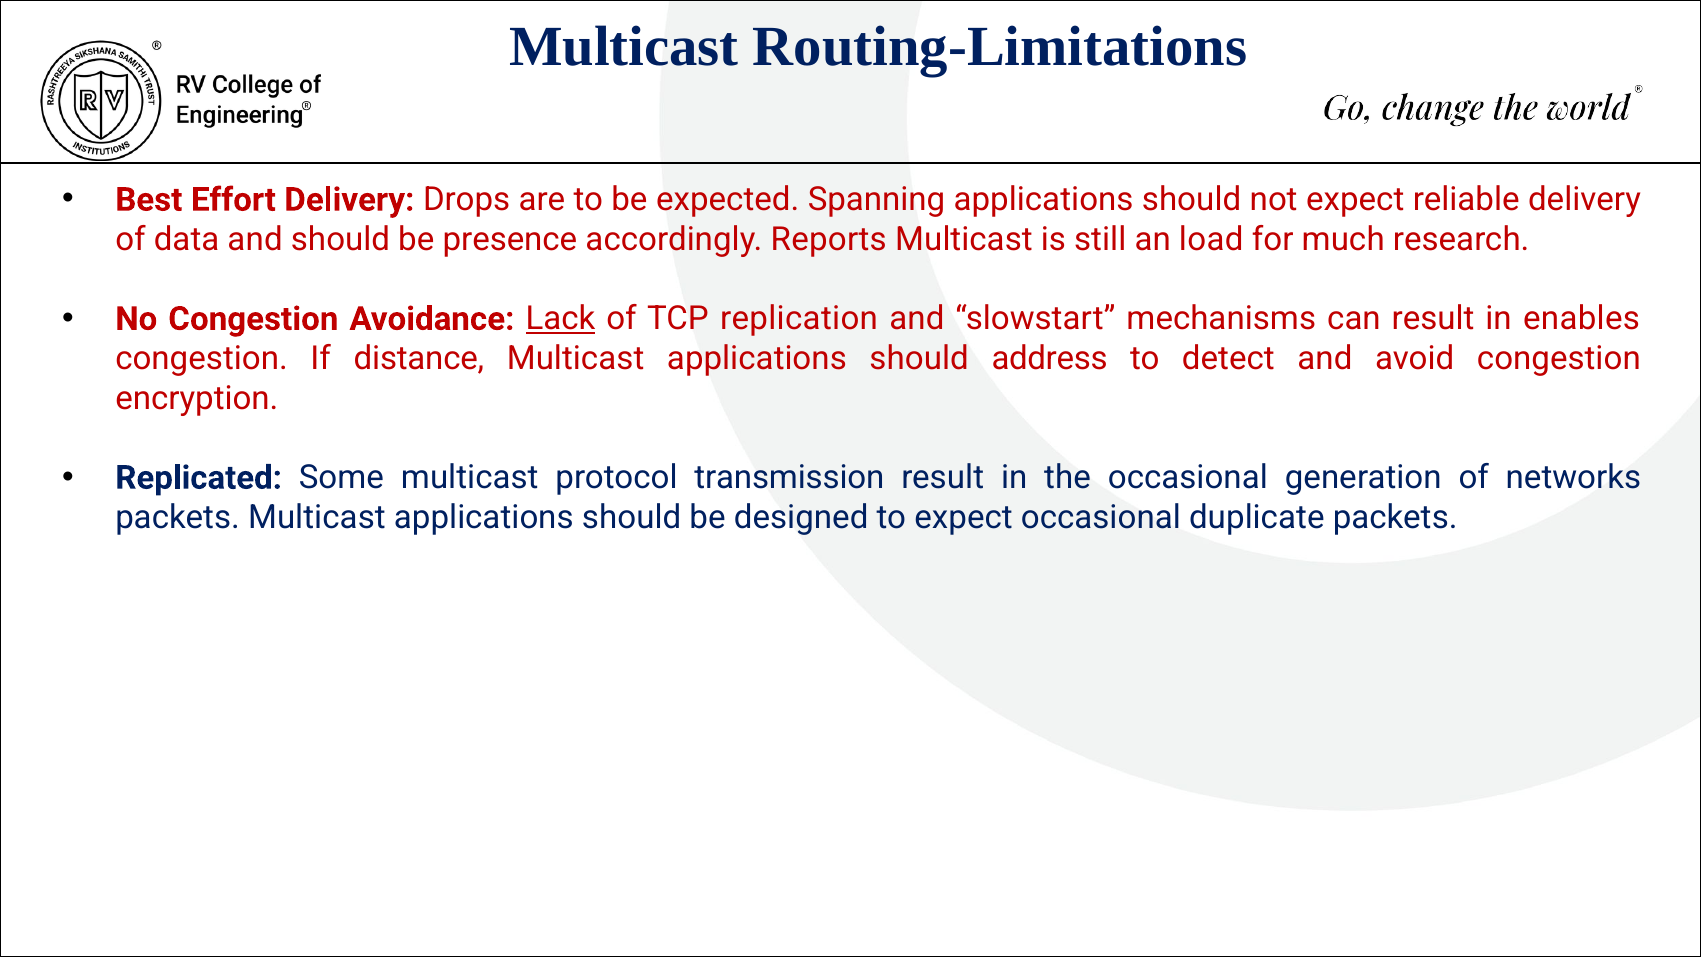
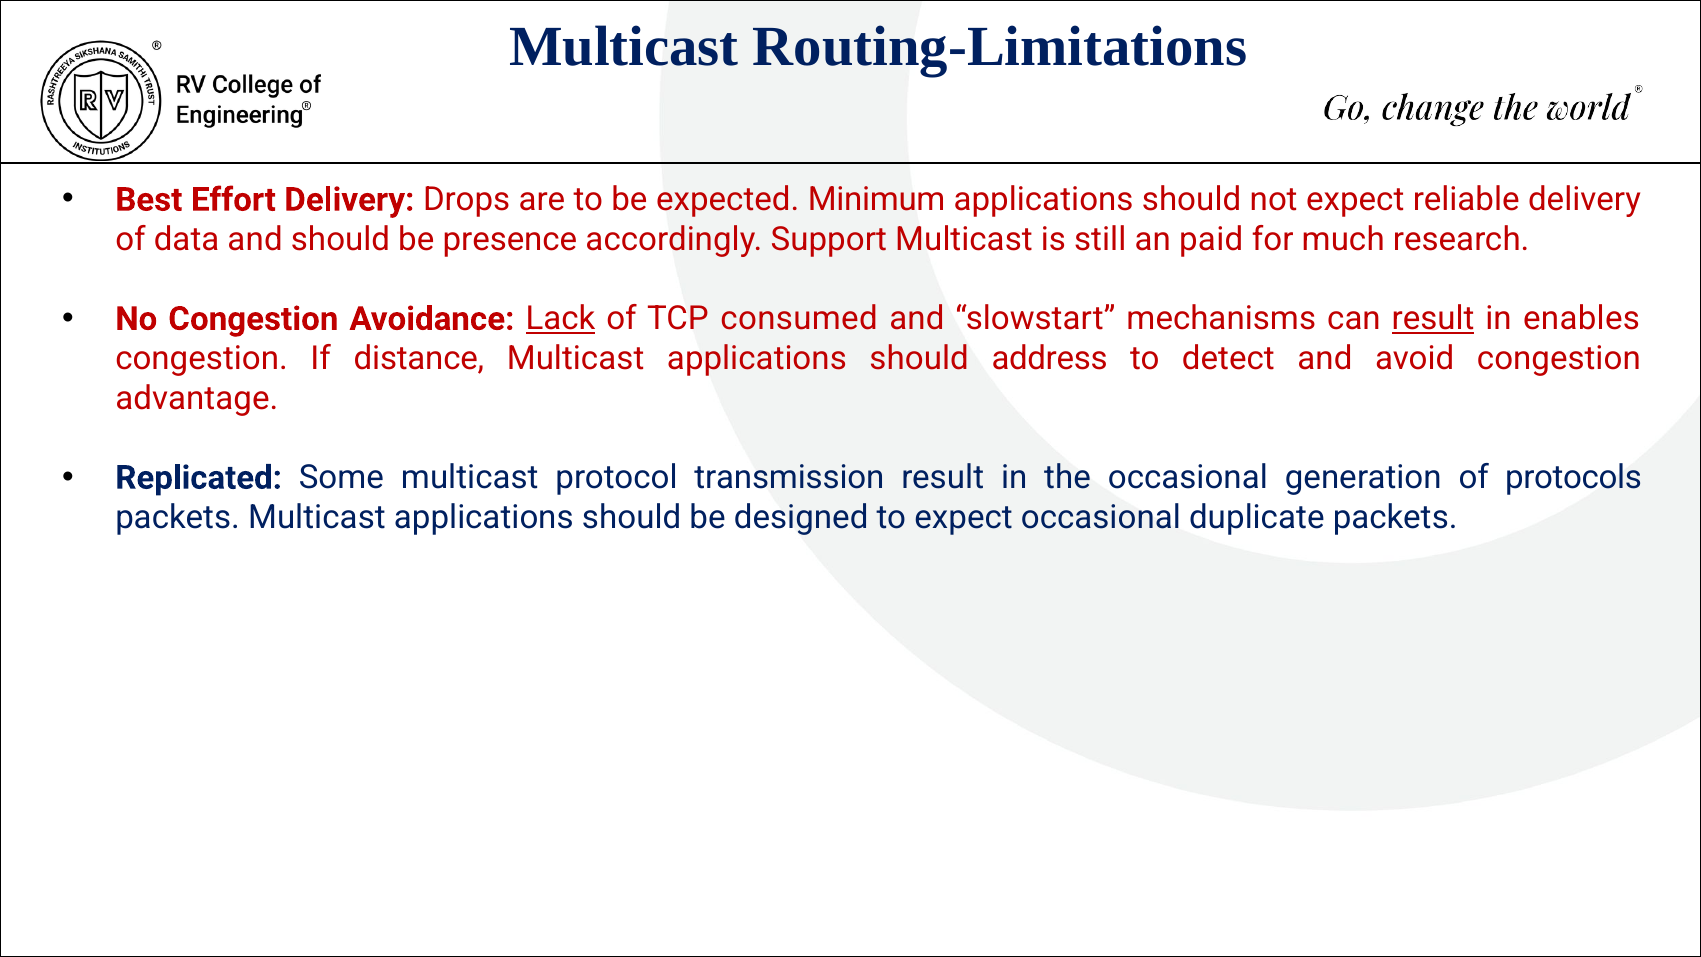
Spanning: Spanning -> Minimum
Reports: Reports -> Support
load: load -> paid
replication: replication -> consumed
result at (1433, 319) underline: none -> present
encryption: encryption -> advantage
networks: networks -> protocols
